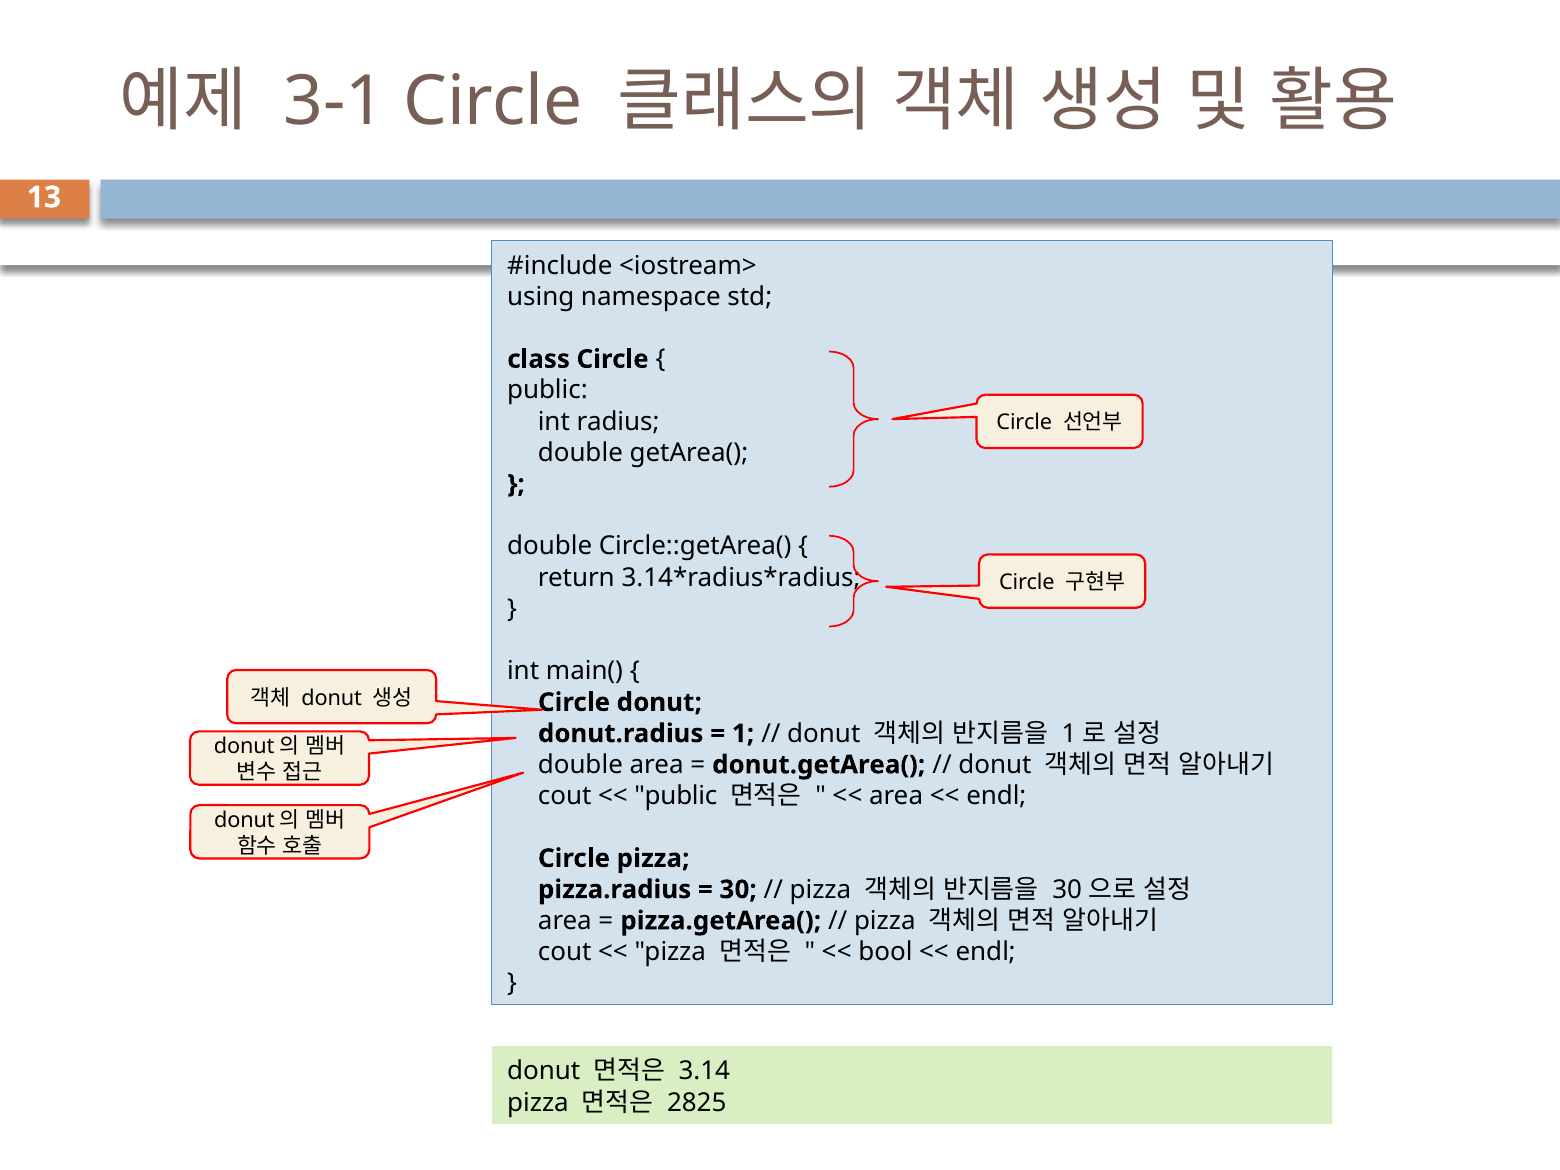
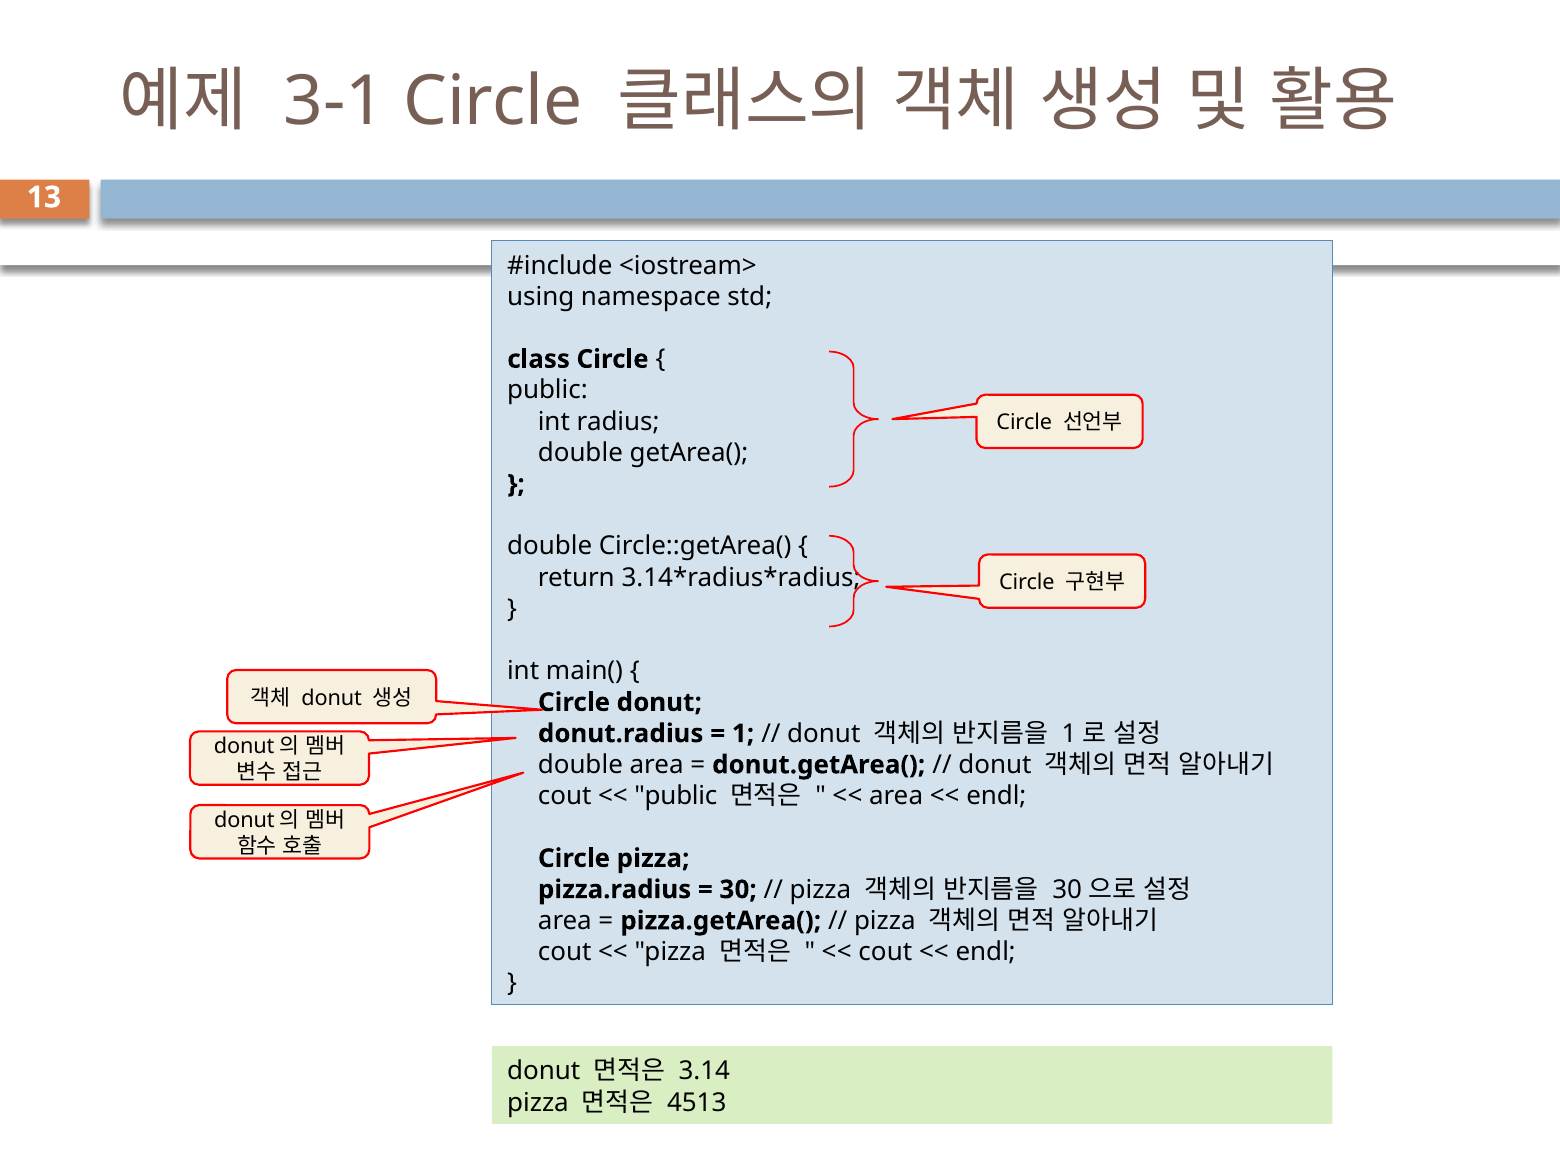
bool at (885, 952): bool -> cout
2825: 2825 -> 4513
